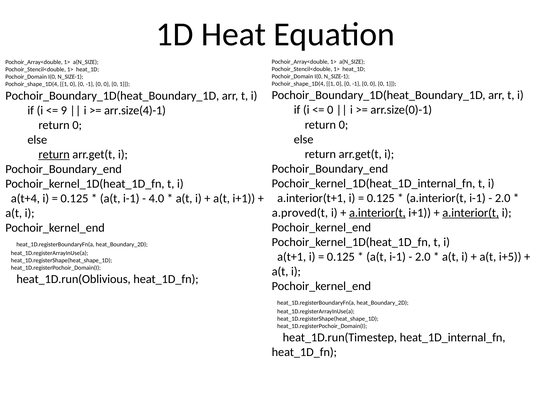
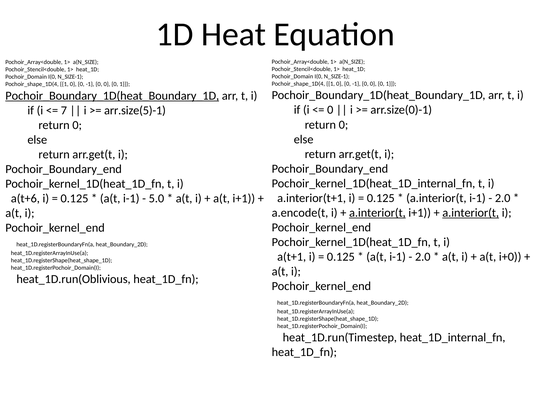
Pochoir_Boundary_1D(heat_Boundary_1D at (112, 96) underline: none -> present
9: 9 -> 7
arr.size(4)-1: arr.size(4)-1 -> arr.size(5)-1
return at (54, 154) underline: present -> none
a(t+4: a(t+4 -> a(t+6
4.0: 4.0 -> 5.0
a.proved(t: a.proved(t -> a.encode(t
i+5: i+5 -> i+0
